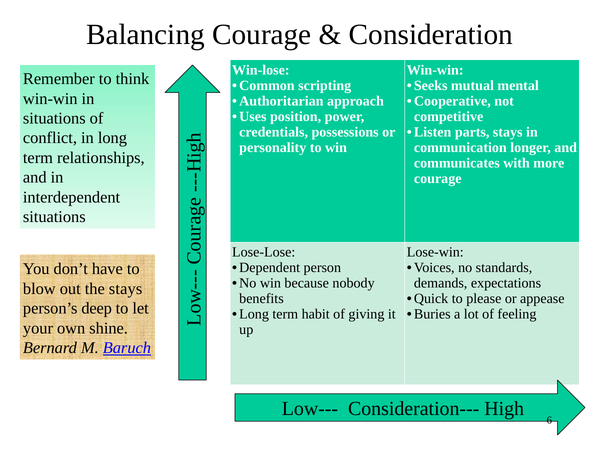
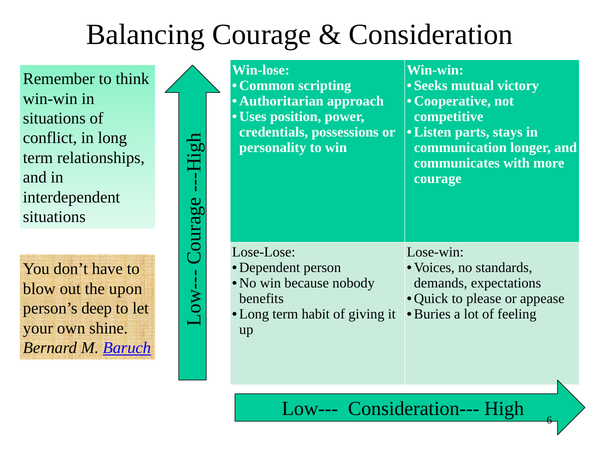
mental: mental -> victory
the stays: stays -> upon
